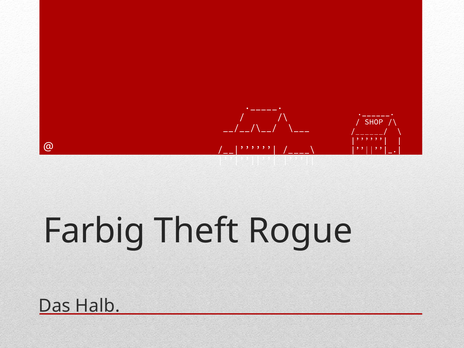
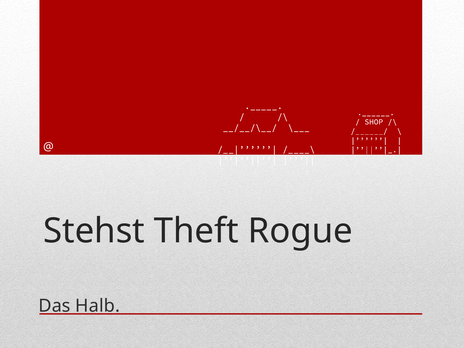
Farbig: Farbig -> Stehst
